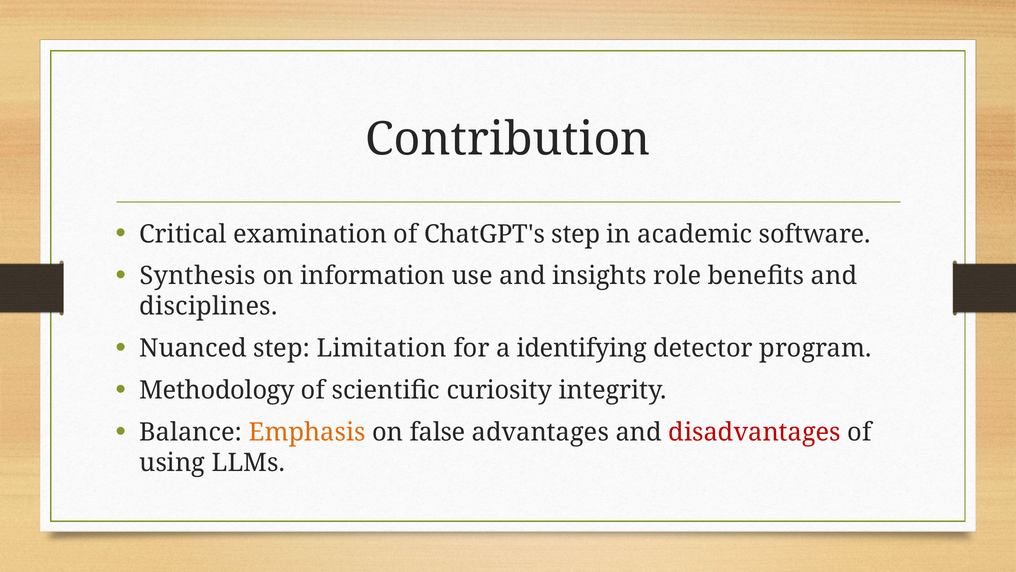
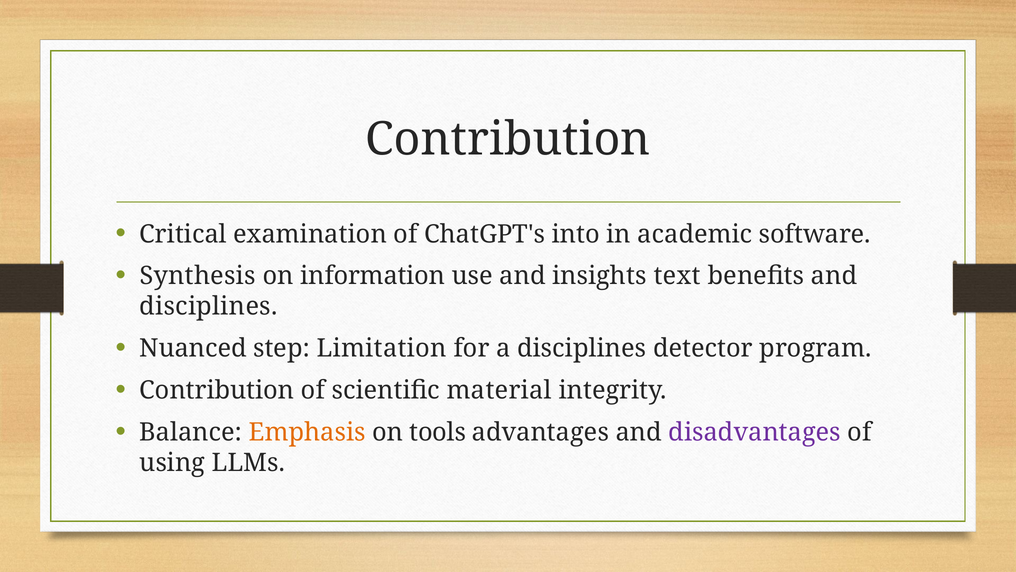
ChatGPT's step: step -> into
role: role -> text
a identifying: identifying -> disciplines
Methodology at (217, 390): Methodology -> Contribution
curiosity: curiosity -> material
false: false -> tools
disadvantages colour: red -> purple
